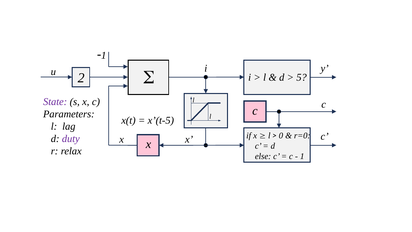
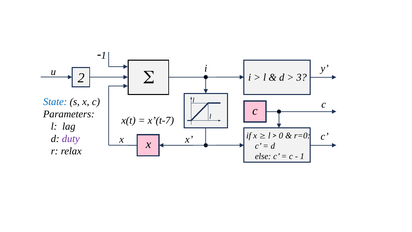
5: 5 -> 3
State colour: purple -> blue
x’(t-5: x’(t-5 -> x’(t-7
